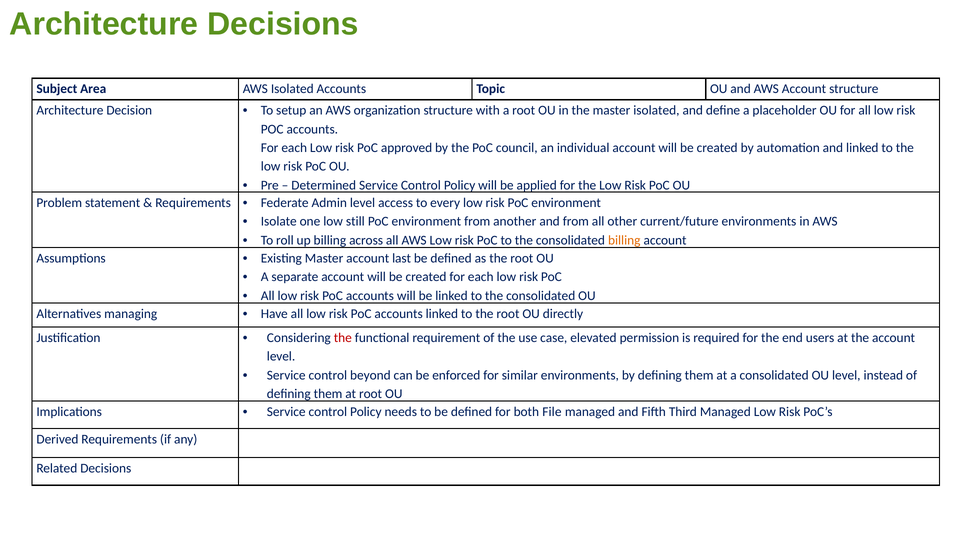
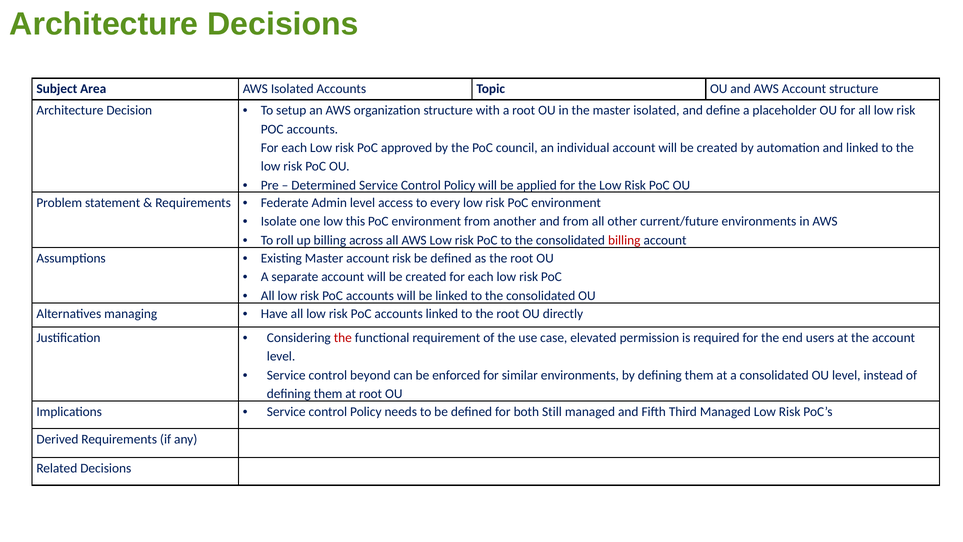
still: still -> this
billing at (624, 240) colour: orange -> red
account last: last -> risk
File: File -> Still
